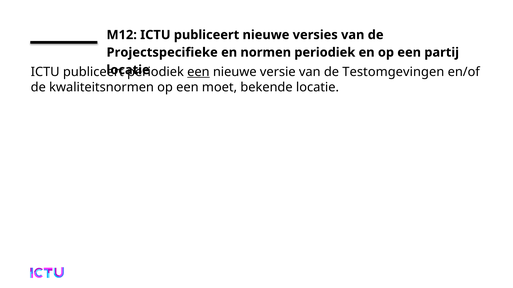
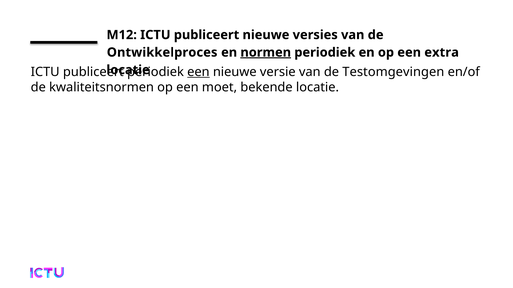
Projectspecifieke: Projectspecifieke -> Ontwikkelproces
normen underline: none -> present
partij: partij -> extra
